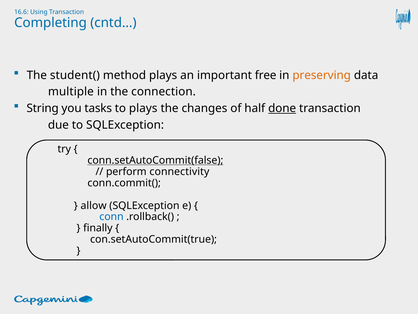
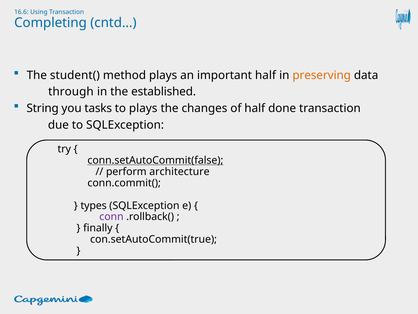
important free: free -> half
multiple: multiple -> through
connection: connection -> established
done underline: present -> none
connectivity: connectivity -> architecture
allow: allow -> types
conn colour: blue -> purple
